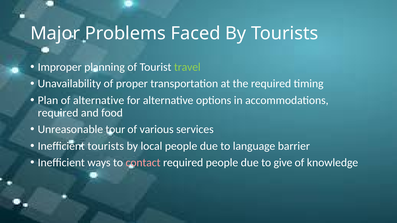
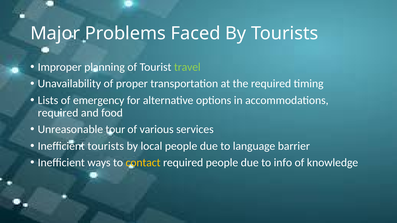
Plan: Plan -> Lists
of alternative: alternative -> emergency
contact colour: pink -> yellow
give: give -> info
